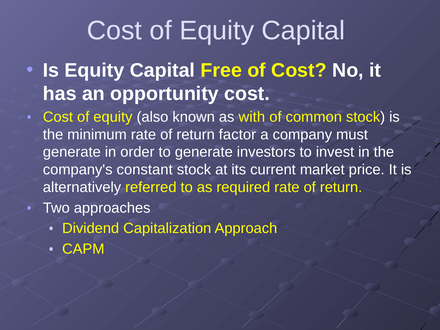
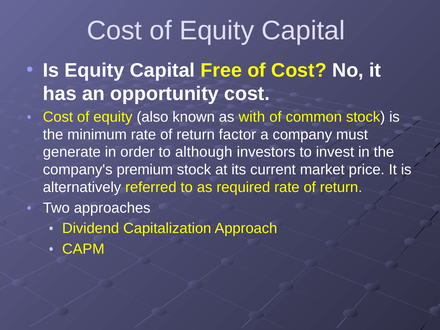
to generate: generate -> although
constant: constant -> premium
